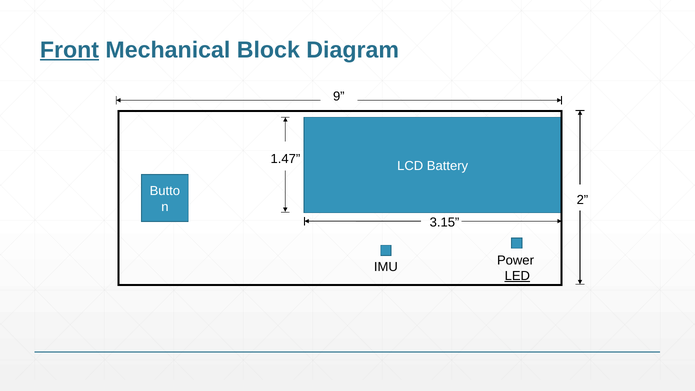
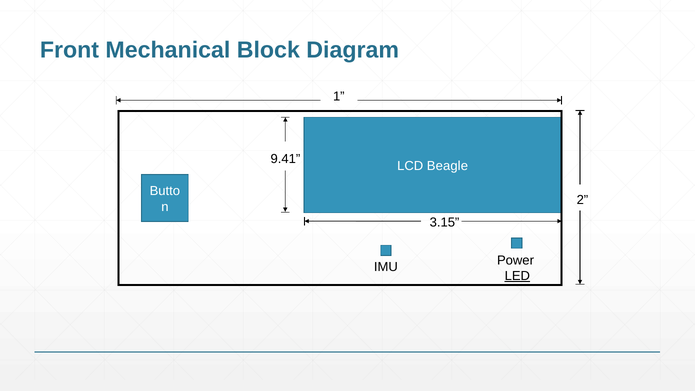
Front underline: present -> none
9: 9 -> 1
1.47: 1.47 -> 9.41
Battery: Battery -> Beagle
